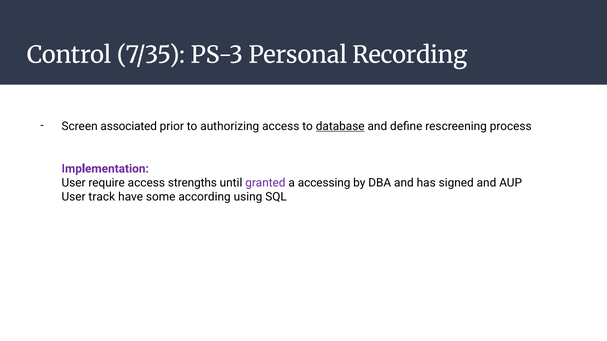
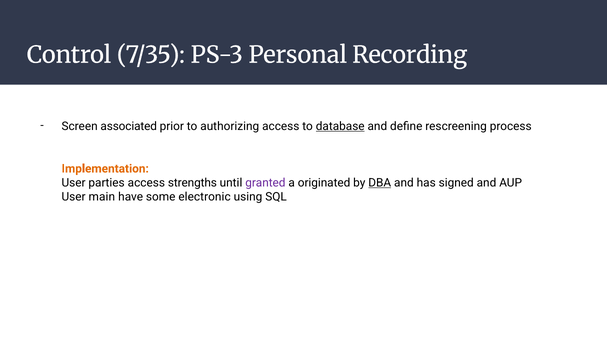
Implementation colour: purple -> orange
require: require -> parties
accessing: accessing -> originated
DBA underline: none -> present
track: track -> main
according: according -> electronic
